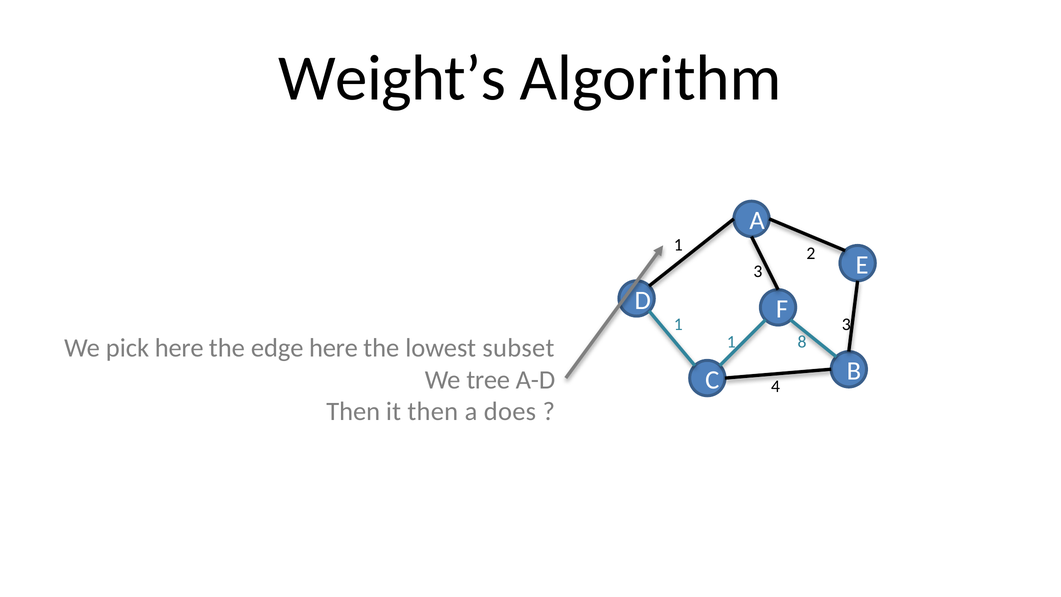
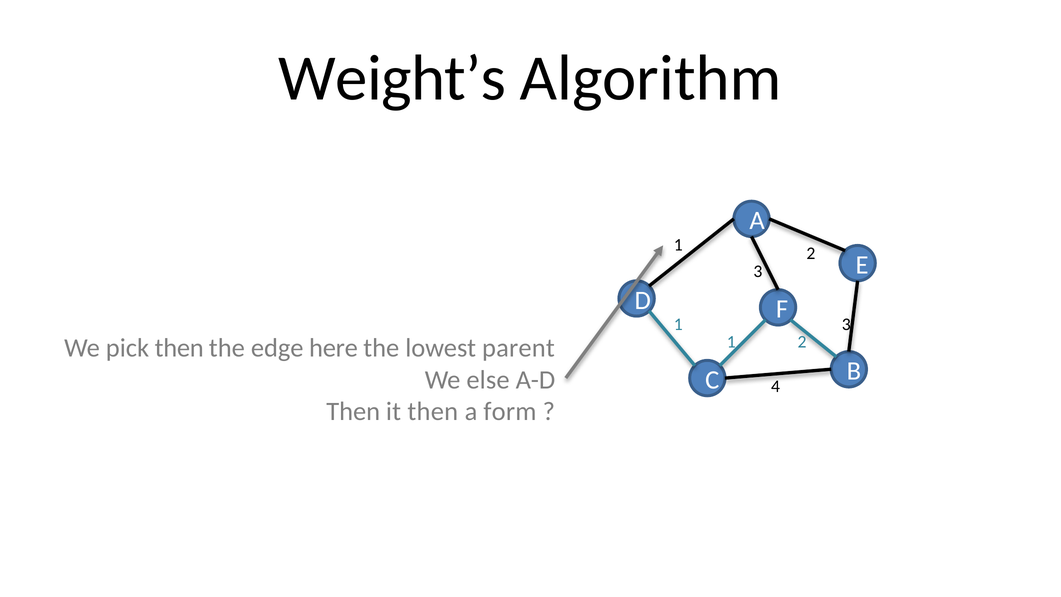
1 8: 8 -> 2
pick here: here -> then
subset: subset -> parent
tree: tree -> else
does: does -> form
